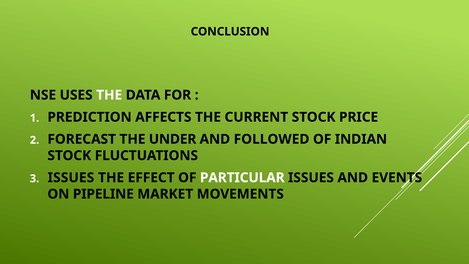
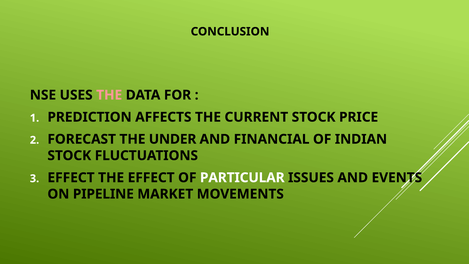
THE at (109, 95) colour: white -> pink
FOLLOWED: FOLLOWED -> FINANCIAL
ISSUES at (71, 178): ISSUES -> EFFECT
